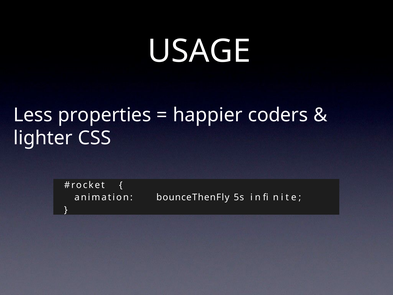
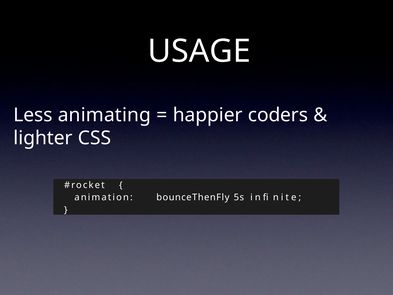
properties: properties -> animating
